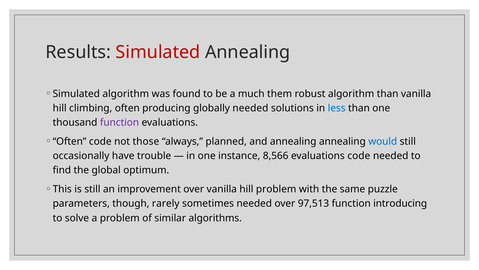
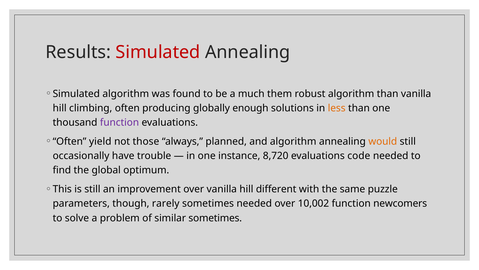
globally needed: needed -> enough
less colour: blue -> orange
Often code: code -> yield
and annealing: annealing -> algorithm
would colour: blue -> orange
8,566: 8,566 -> 8,720
hill problem: problem -> different
97,513: 97,513 -> 10,002
introducing: introducing -> newcomers
similar algorithms: algorithms -> sometimes
